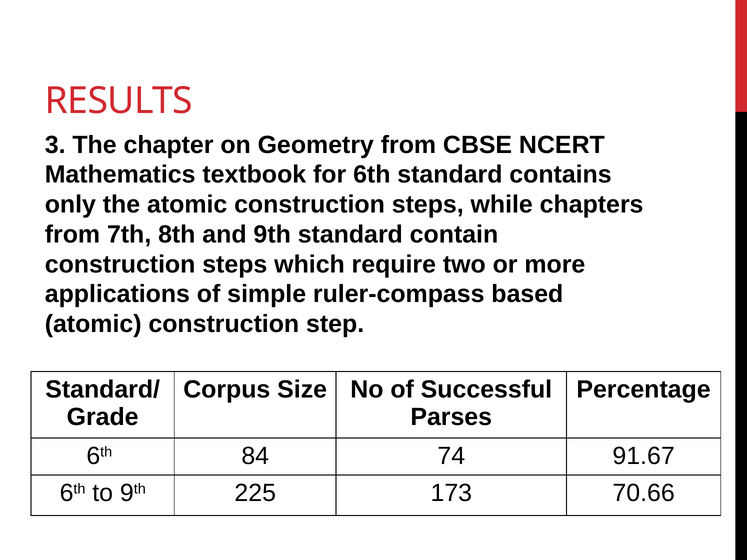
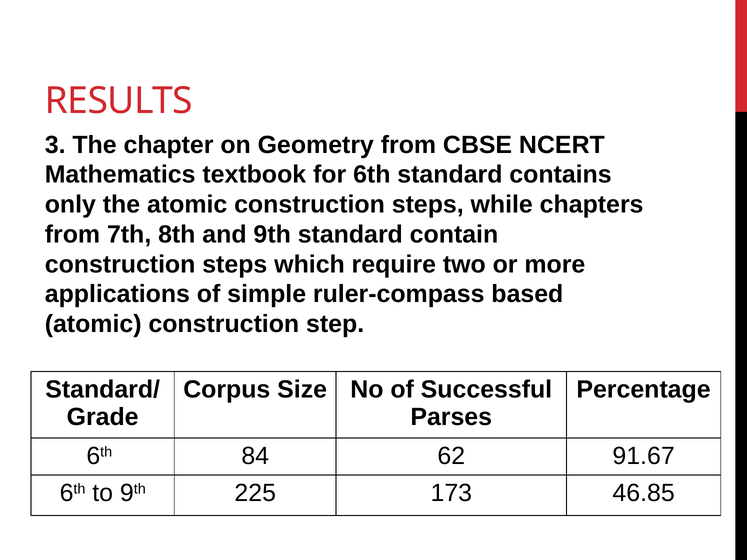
74: 74 -> 62
70.66: 70.66 -> 46.85
